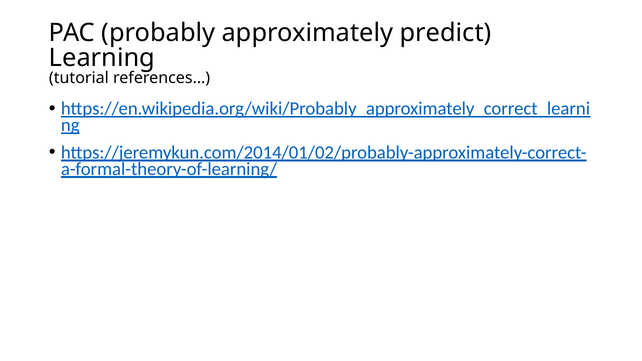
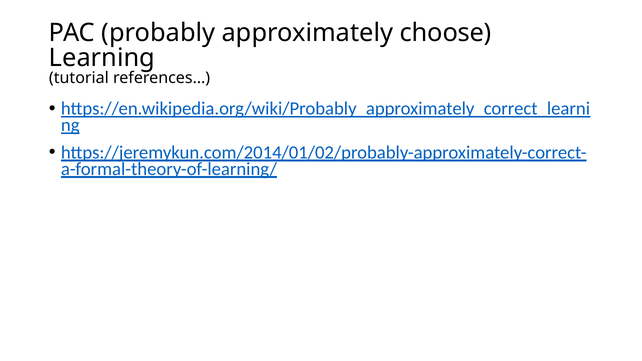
predict: predict -> choose
